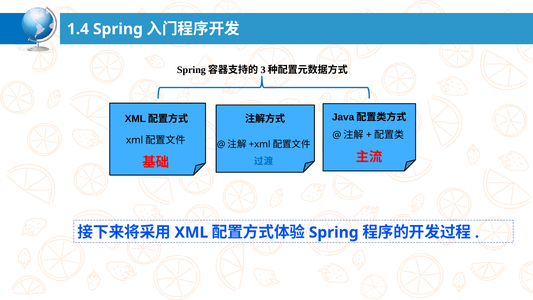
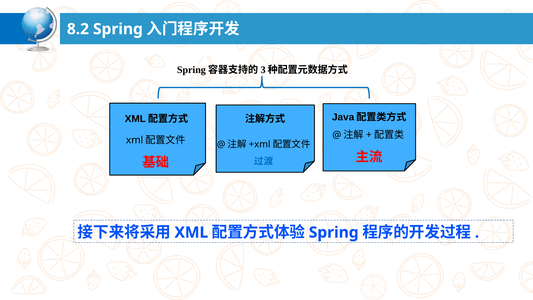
1.4: 1.4 -> 8.2
